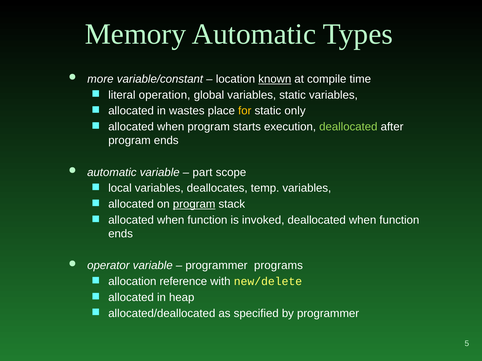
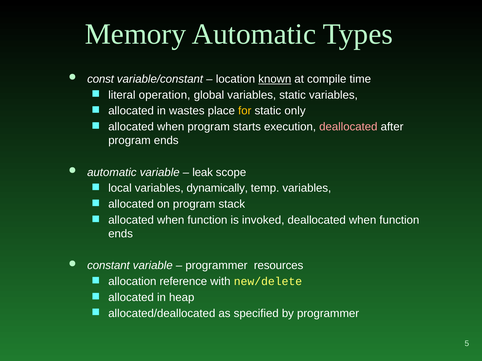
more: more -> const
deallocated at (348, 127) colour: light green -> pink
part: part -> leak
deallocates: deallocates -> dynamically
program at (194, 204) underline: present -> none
operator: operator -> constant
programs: programs -> resources
